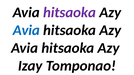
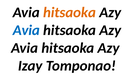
hitsaoka at (69, 12) colour: purple -> orange
